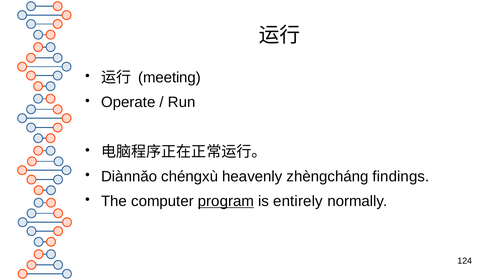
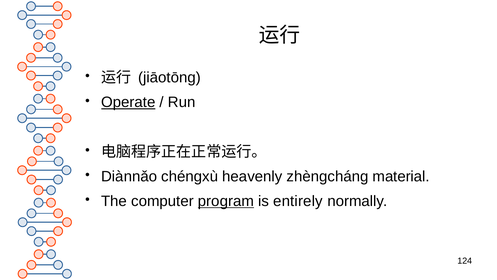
meeting: meeting -> jiāotōng
Operate underline: none -> present
findings: findings -> material
